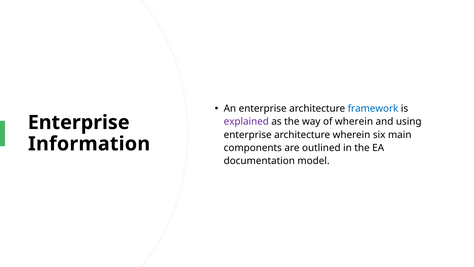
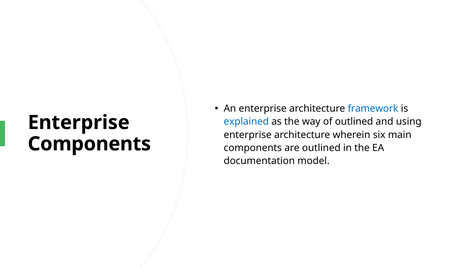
explained colour: purple -> blue
of wherein: wherein -> outlined
Information at (89, 144): Information -> Components
